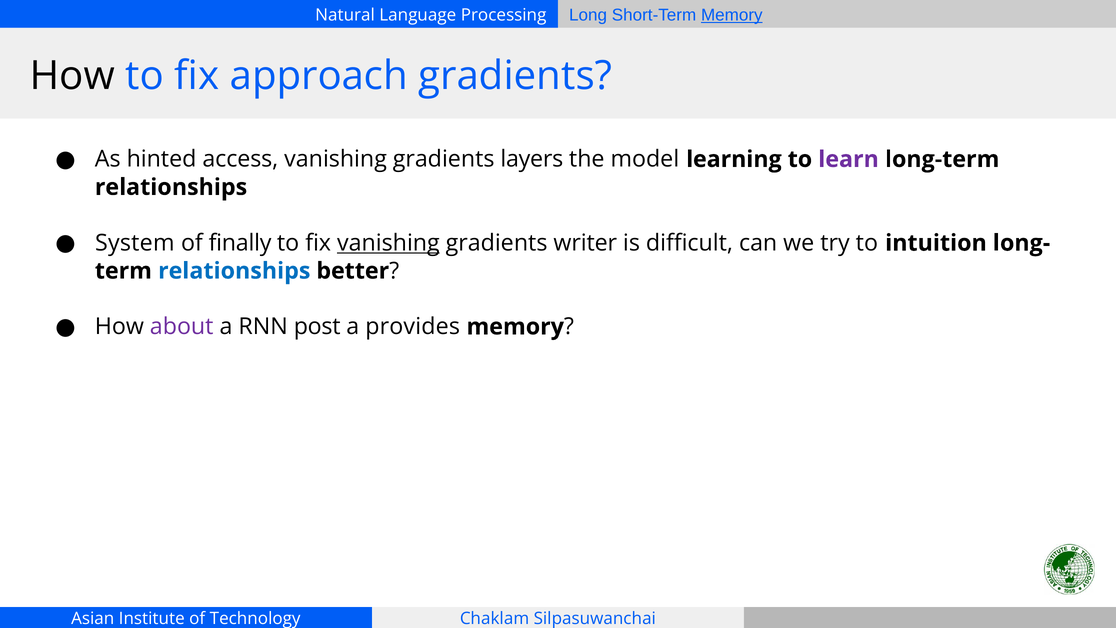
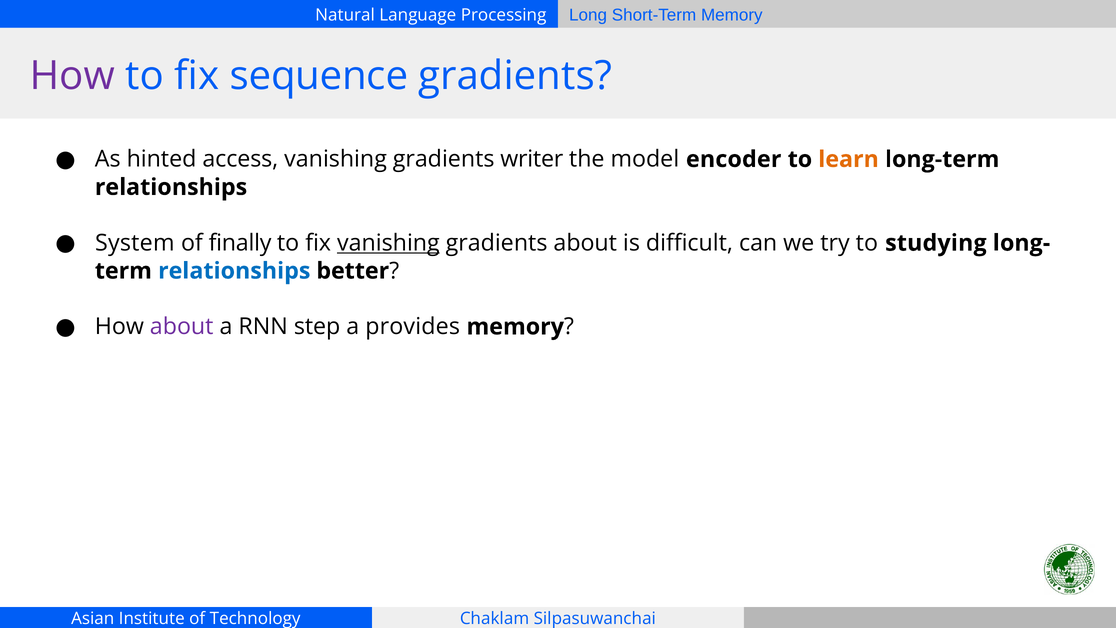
Memory at (732, 15) underline: present -> none
How at (72, 76) colour: black -> purple
approach: approach -> sequence
layers: layers -> writer
learning: learning -> encoder
learn colour: purple -> orange
gradients writer: writer -> about
intuition: intuition -> studying
post: post -> step
